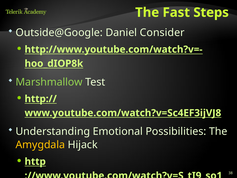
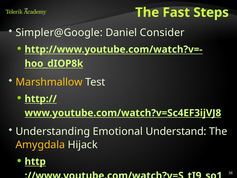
Outside@Google: Outside@Google -> Simpler@Google
Marshmallow colour: light green -> yellow
Possibilities: Possibilities -> Understand
